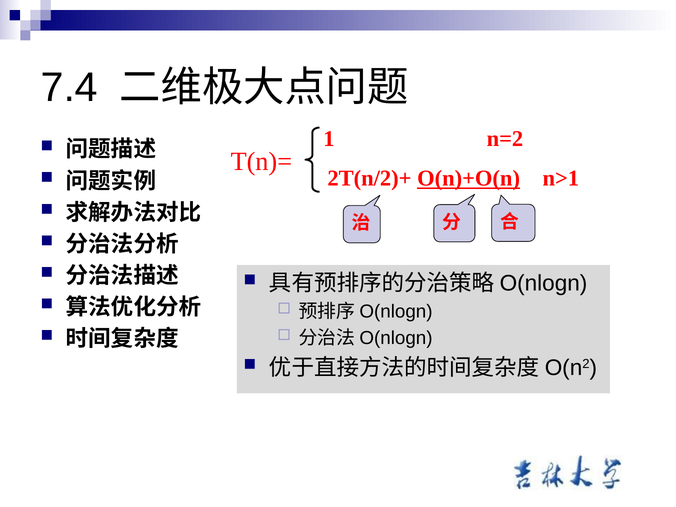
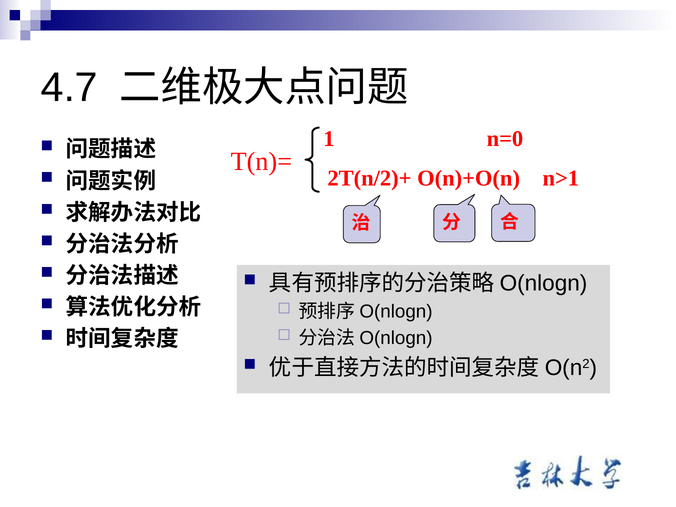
7.4: 7.4 -> 4.7
n=2: n=2 -> n=0
O(n)+O(n underline: present -> none
